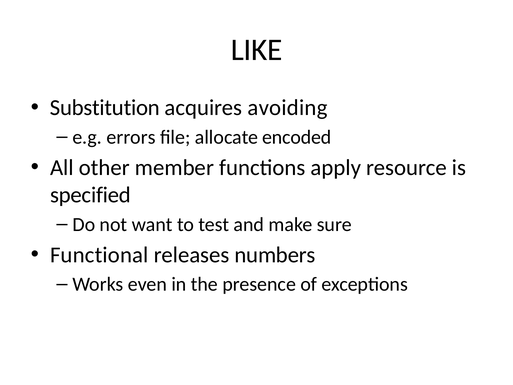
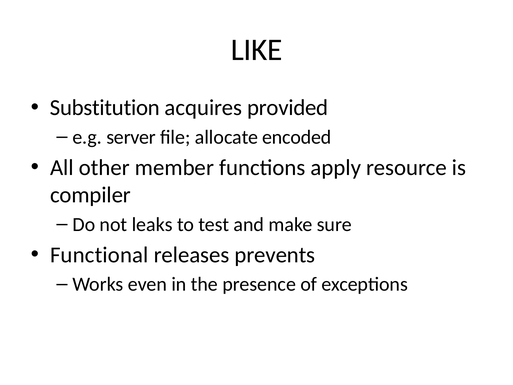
avoiding: avoiding -> provided
errors: errors -> server
specified: specified -> compiler
want: want -> leaks
numbers: numbers -> prevents
